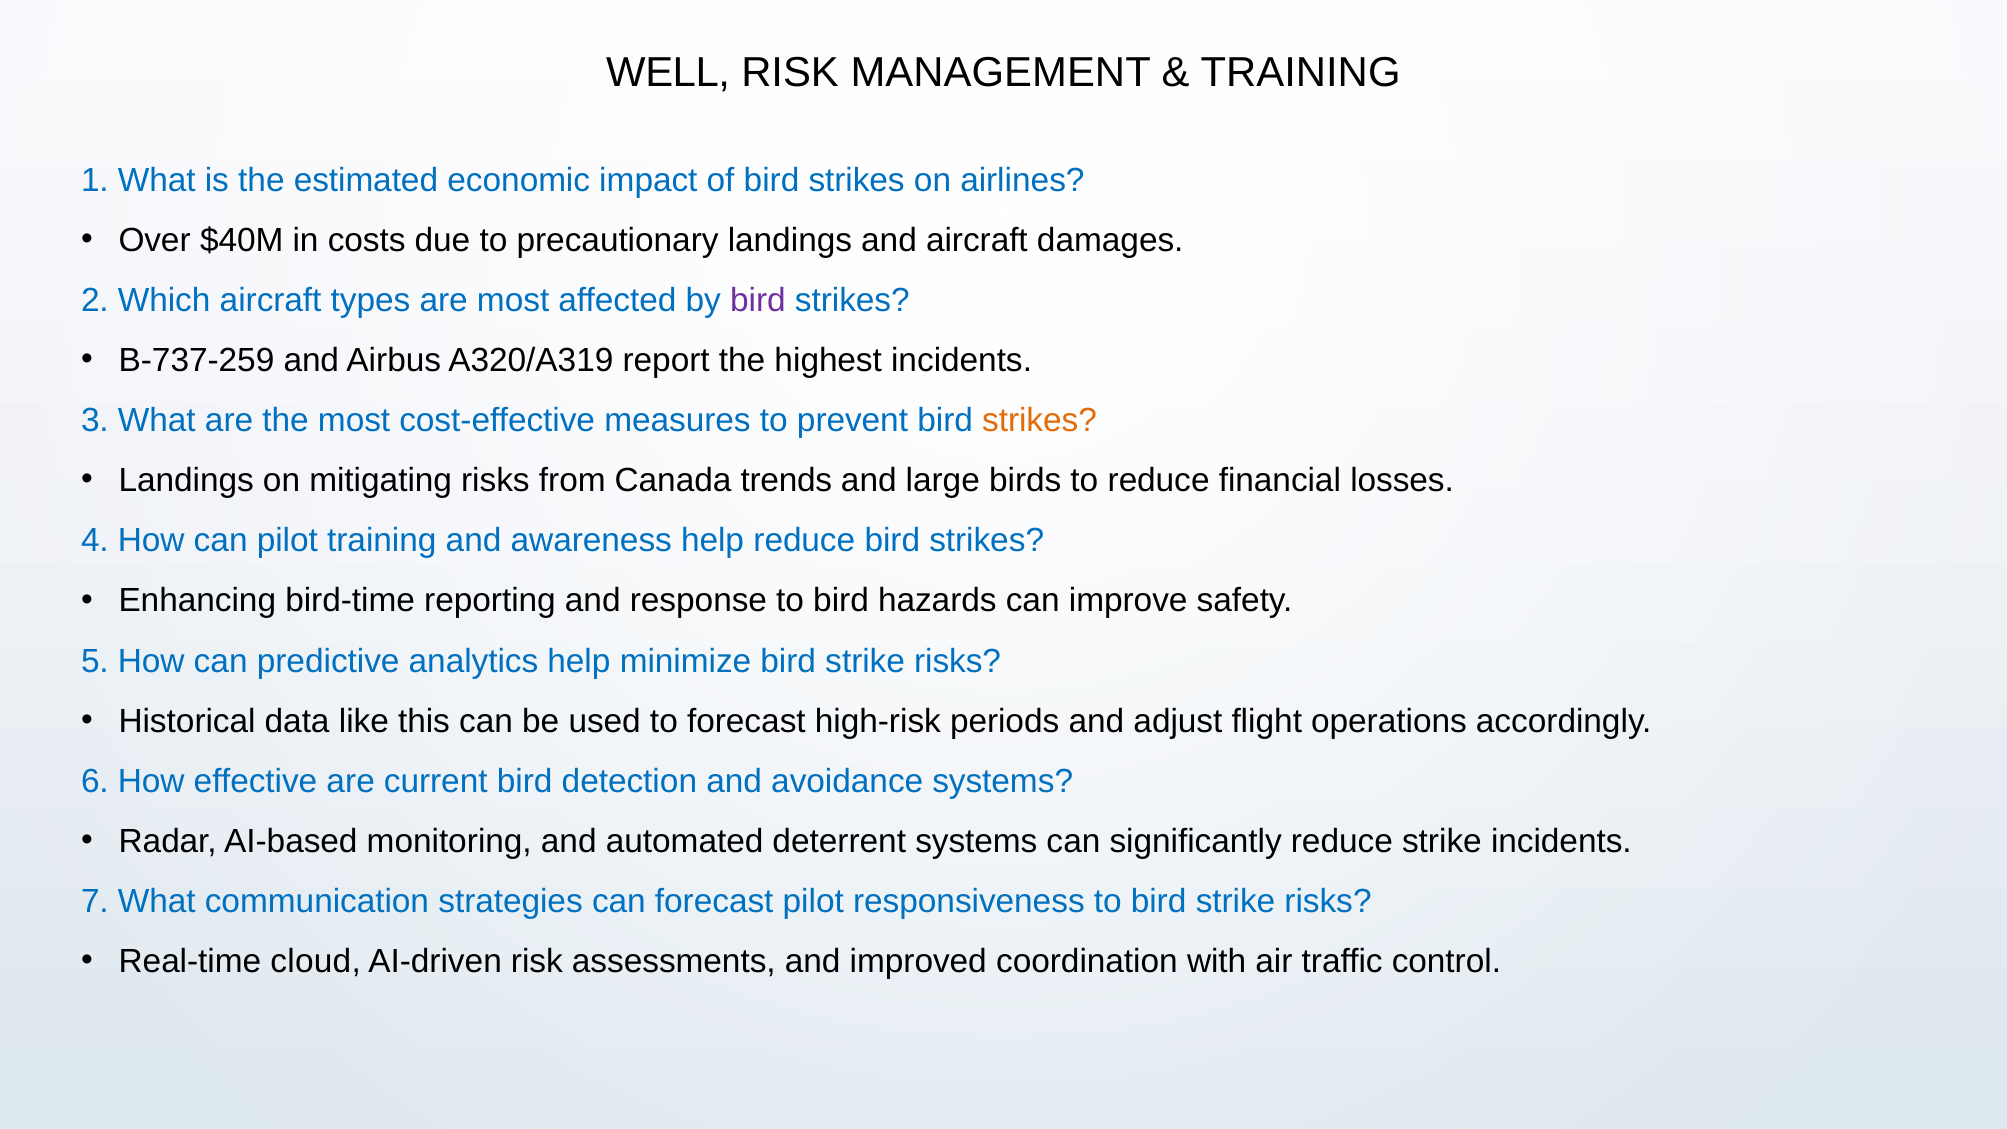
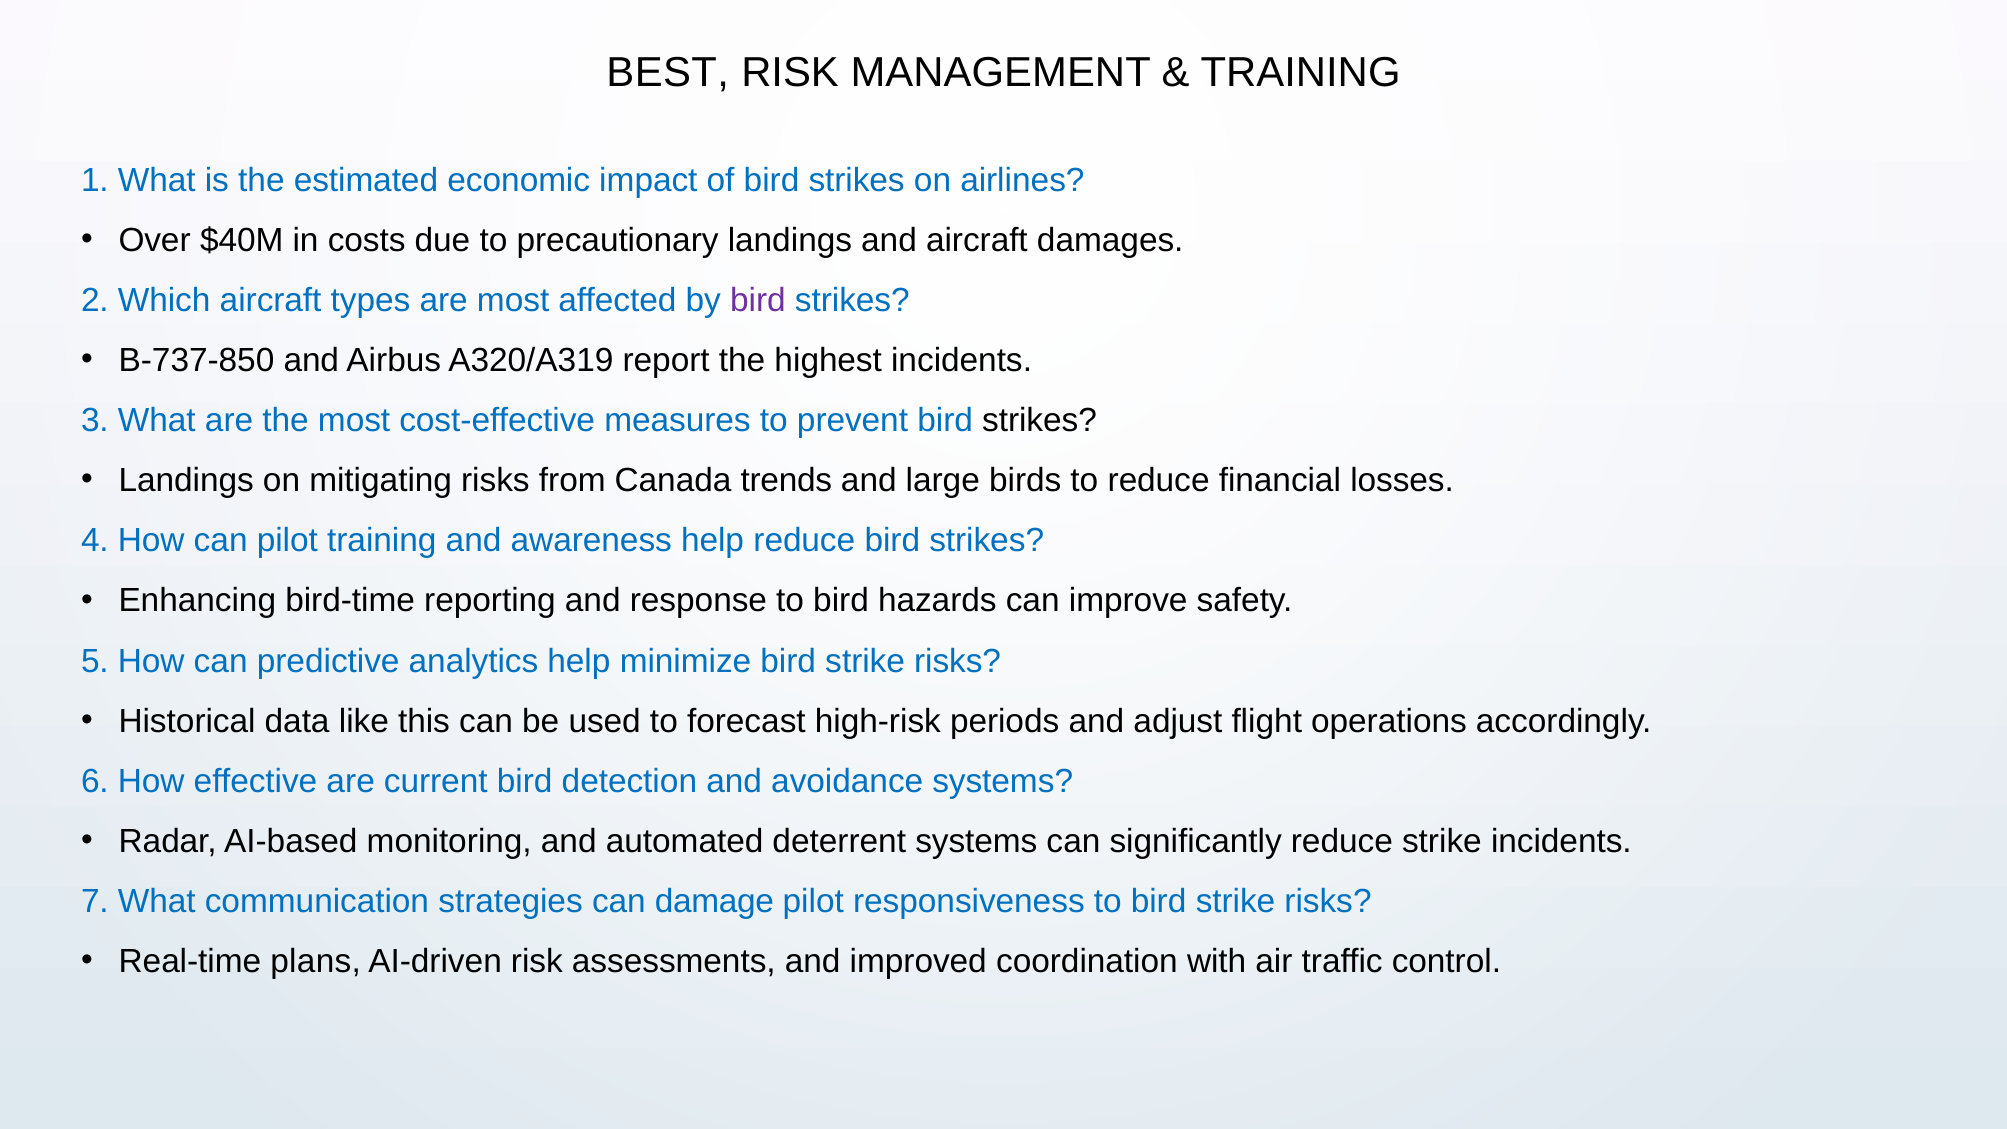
WELL: WELL -> BEST
B-737-259: B-737-259 -> B-737-850
strikes at (1040, 421) colour: orange -> black
can forecast: forecast -> damage
cloud: cloud -> plans
